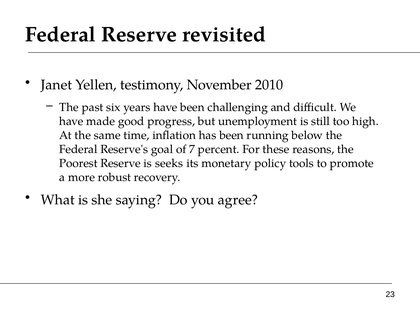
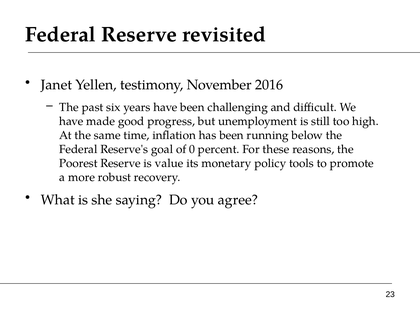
2010: 2010 -> 2016
7: 7 -> 0
seeks: seeks -> value
